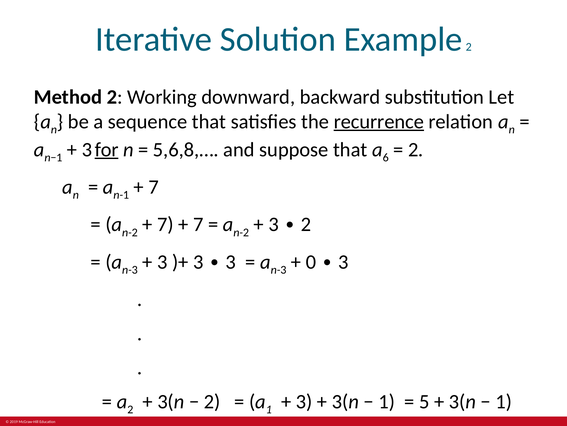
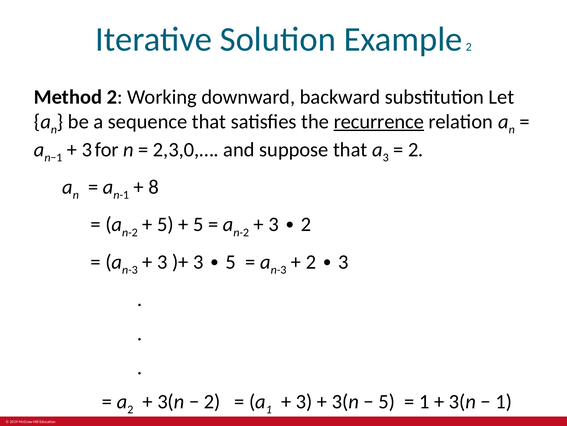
for underline: present -> none
5,6,8,…: 5,6,8,… -> 2,3,0,…
a 6: 6 -> 3
7 at (154, 187): 7 -> 8
7 at (165, 224): 7 -> 5
7 at (198, 224): 7 -> 5
0 at (311, 262): 0 -> 2
3 3: 3 -> 5
1 at (387, 401): 1 -> 5
5 at (424, 401): 5 -> 1
